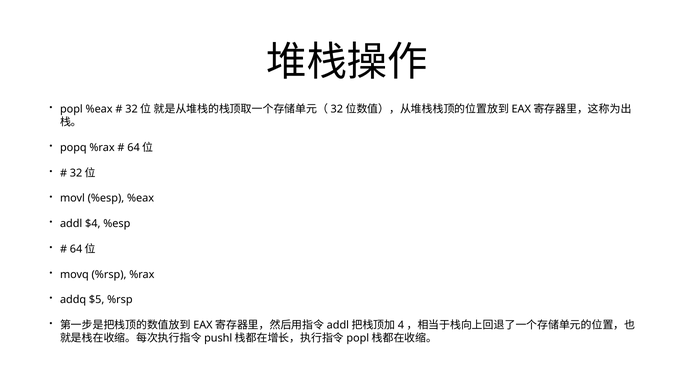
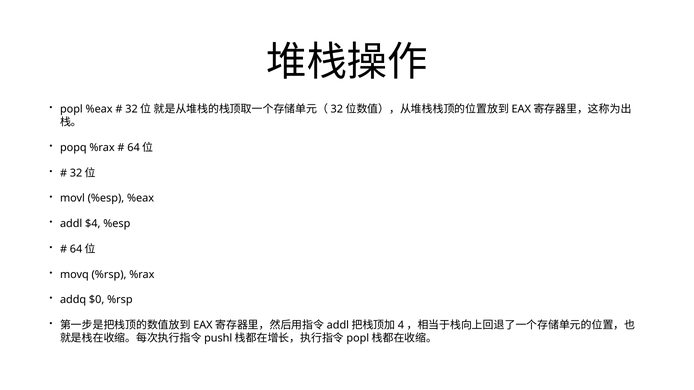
$5: $5 -> $0
